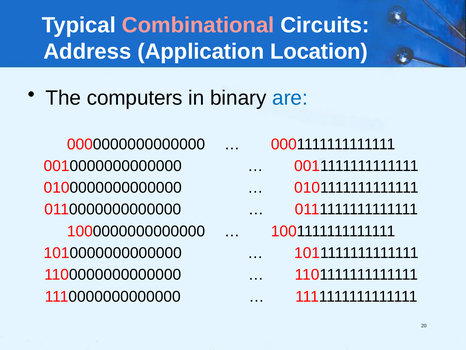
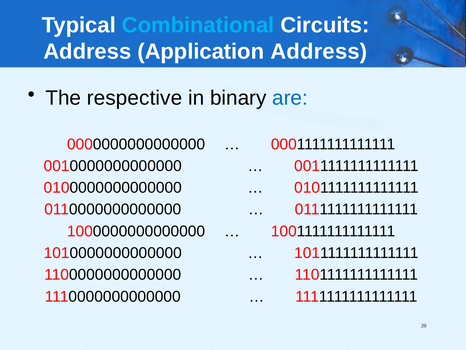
Combinational colour: pink -> light blue
Application Location: Location -> Address
computers: computers -> respective
